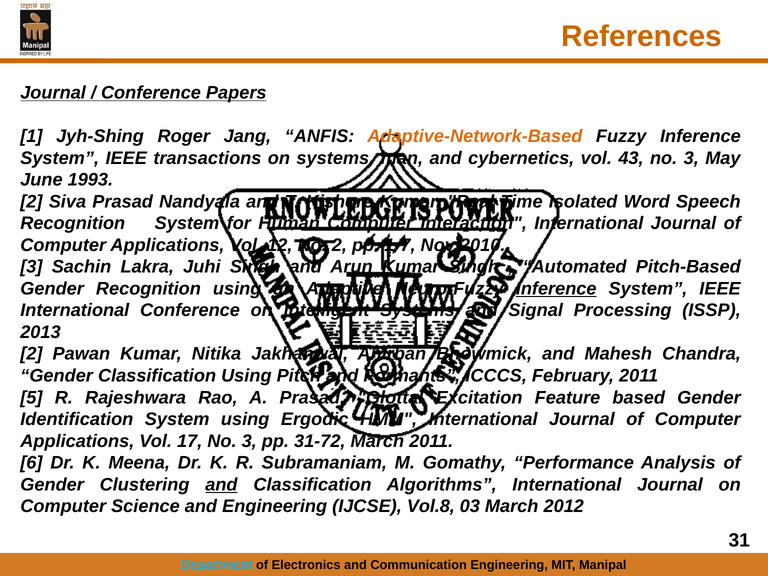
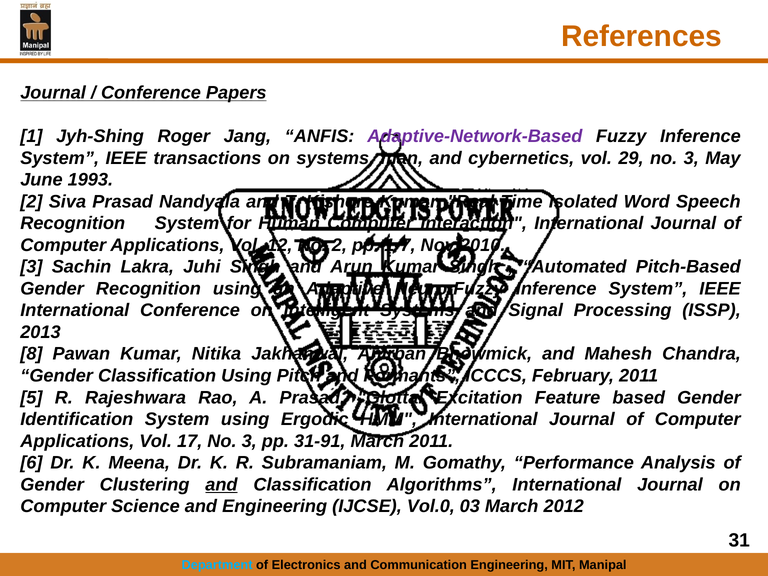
Adaptive-Network-Based colour: orange -> purple
43: 43 -> 29
Inference at (556, 289) underline: present -> none
2 at (31, 354): 2 -> 8
31-72: 31-72 -> 31-91
Vol.8: Vol.8 -> Vol.0
